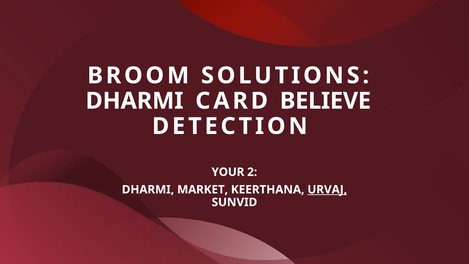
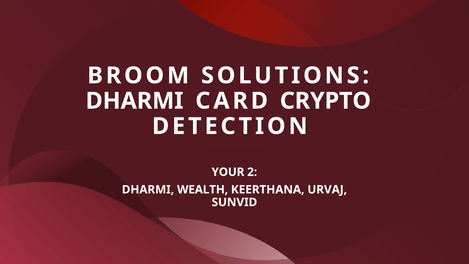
BELIEVE: BELIEVE -> CRYPTO
MARKET: MARKET -> WEALTH
URVAJ underline: present -> none
